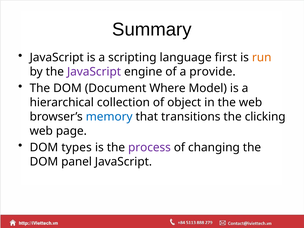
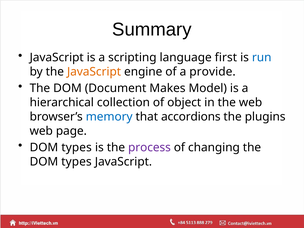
run colour: orange -> blue
JavaScript at (94, 72) colour: purple -> orange
Where: Where -> Makes
transitions: transitions -> accordions
clicking: clicking -> plugins
panel at (77, 162): panel -> types
